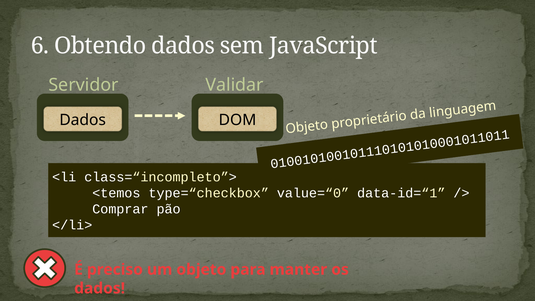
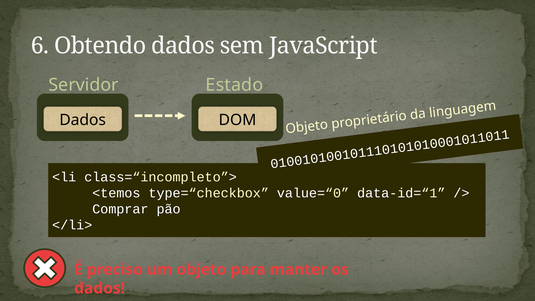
Validar: Validar -> Estado
